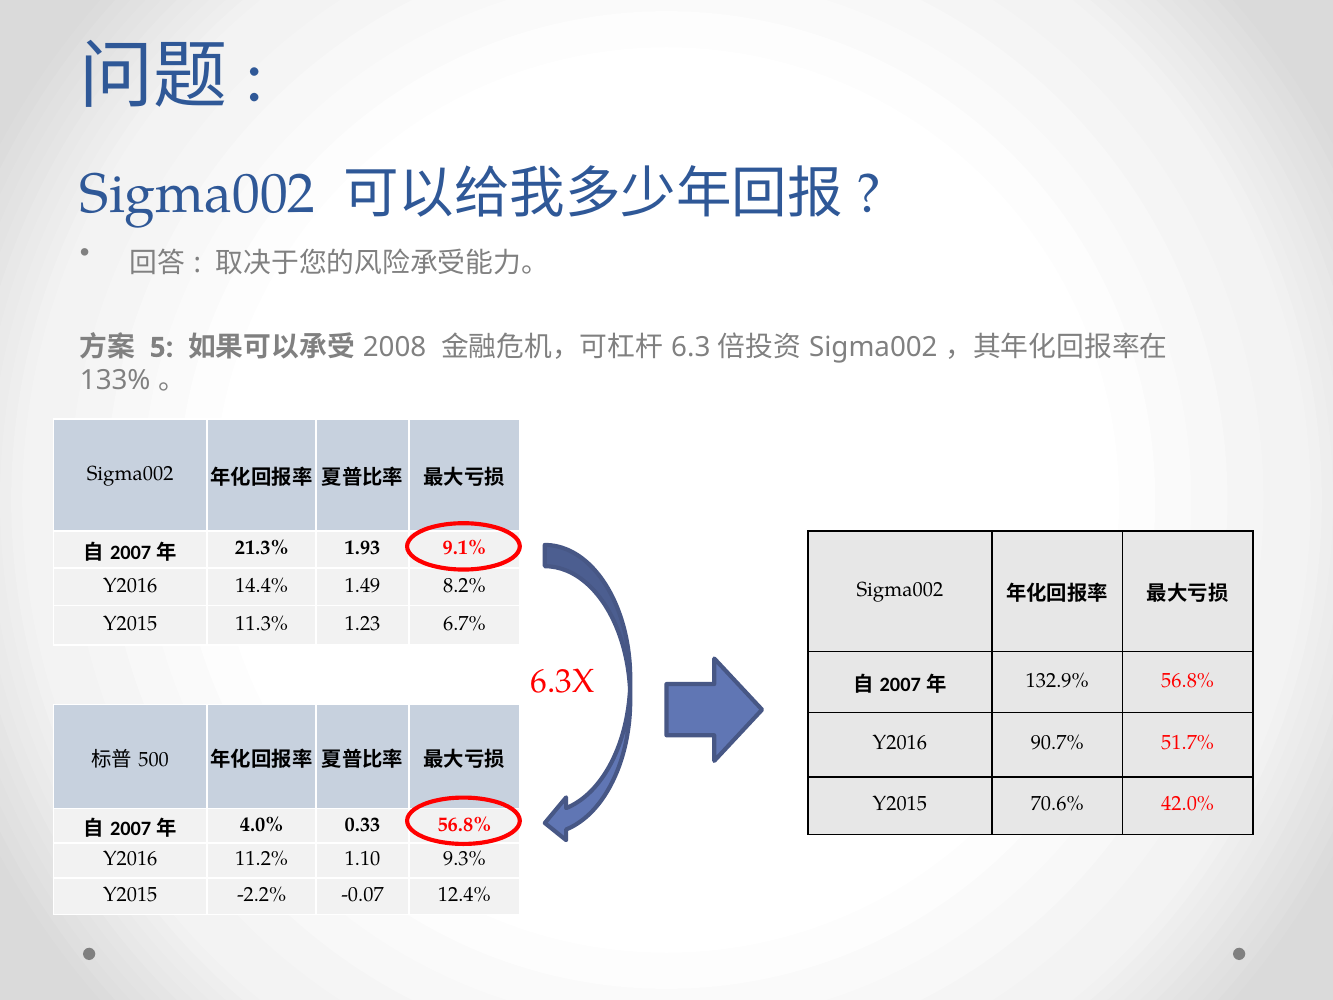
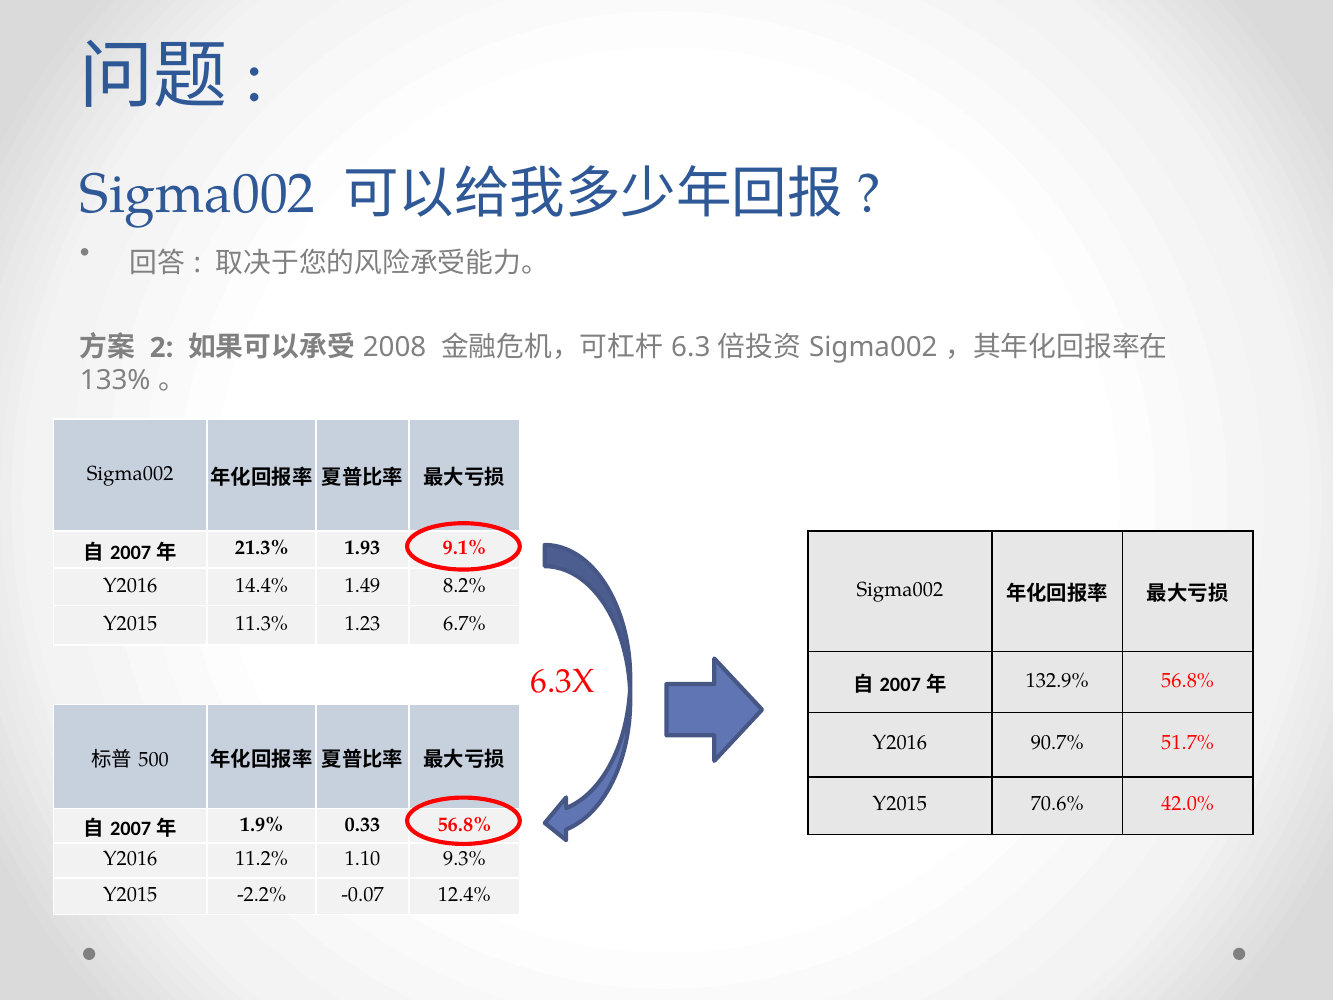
5: 5 -> 2
4.0%: 4.0% -> 1.9%
